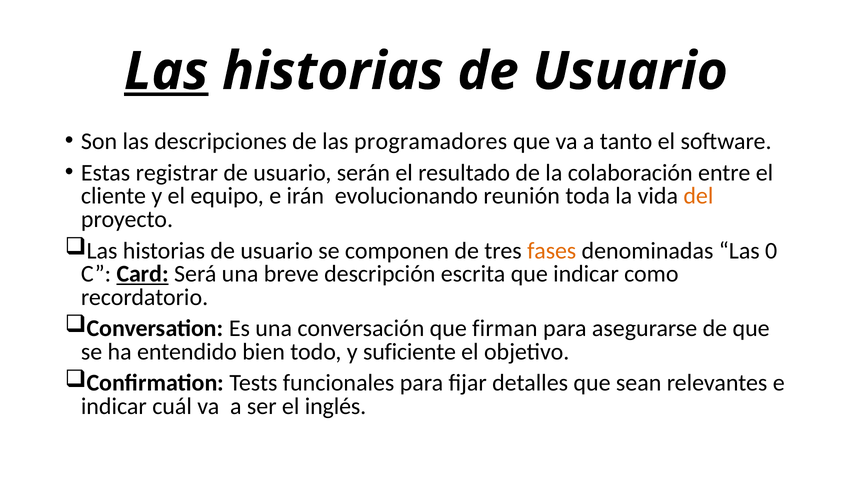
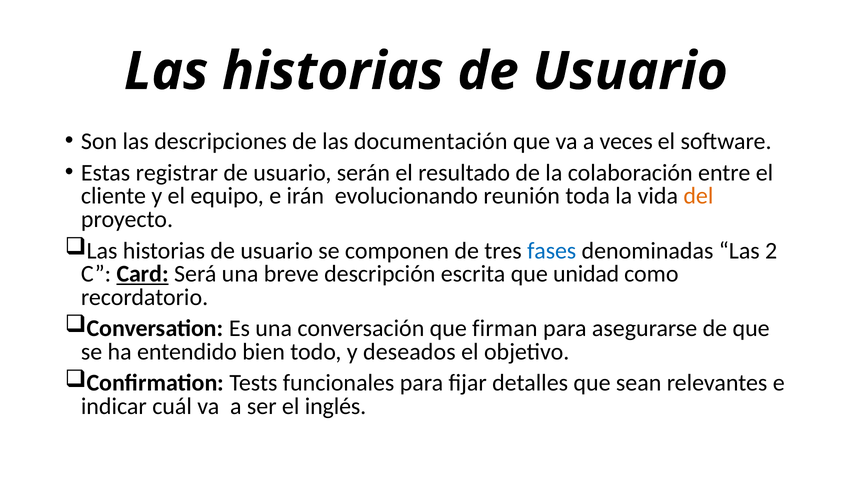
Las at (166, 71) underline: present -> none
programadores: programadores -> documentación
tanto: tanto -> veces
fases colour: orange -> blue
0: 0 -> 2
que indicar: indicar -> unidad
suficiente: suficiente -> deseados
